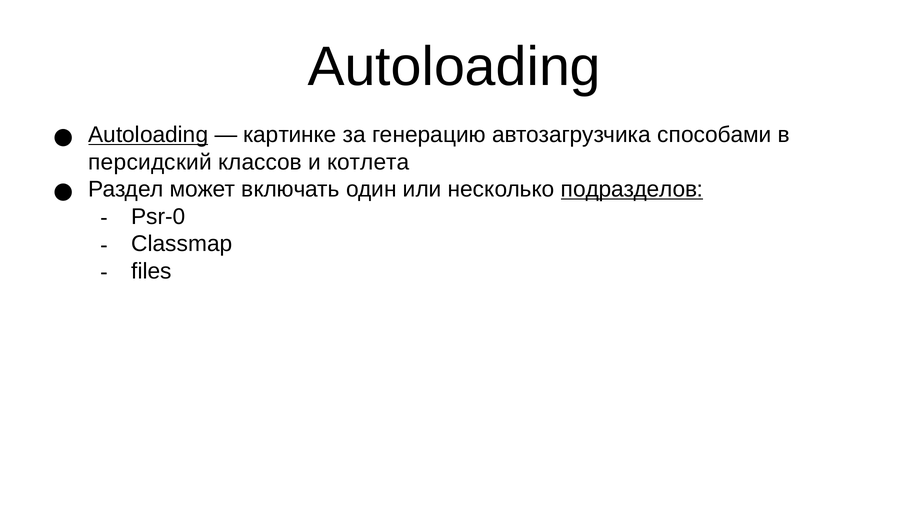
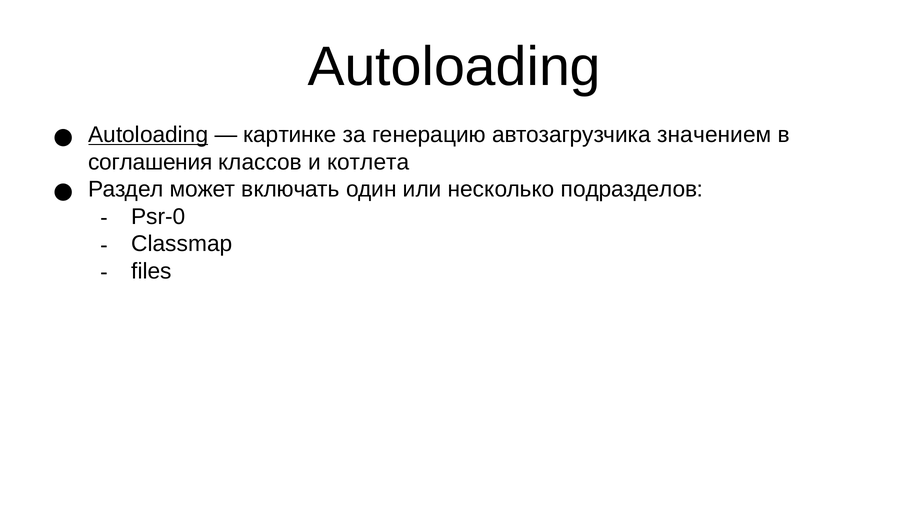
способами: способами -> значением
персидский: персидский -> соглашения
подразделов underline: present -> none
